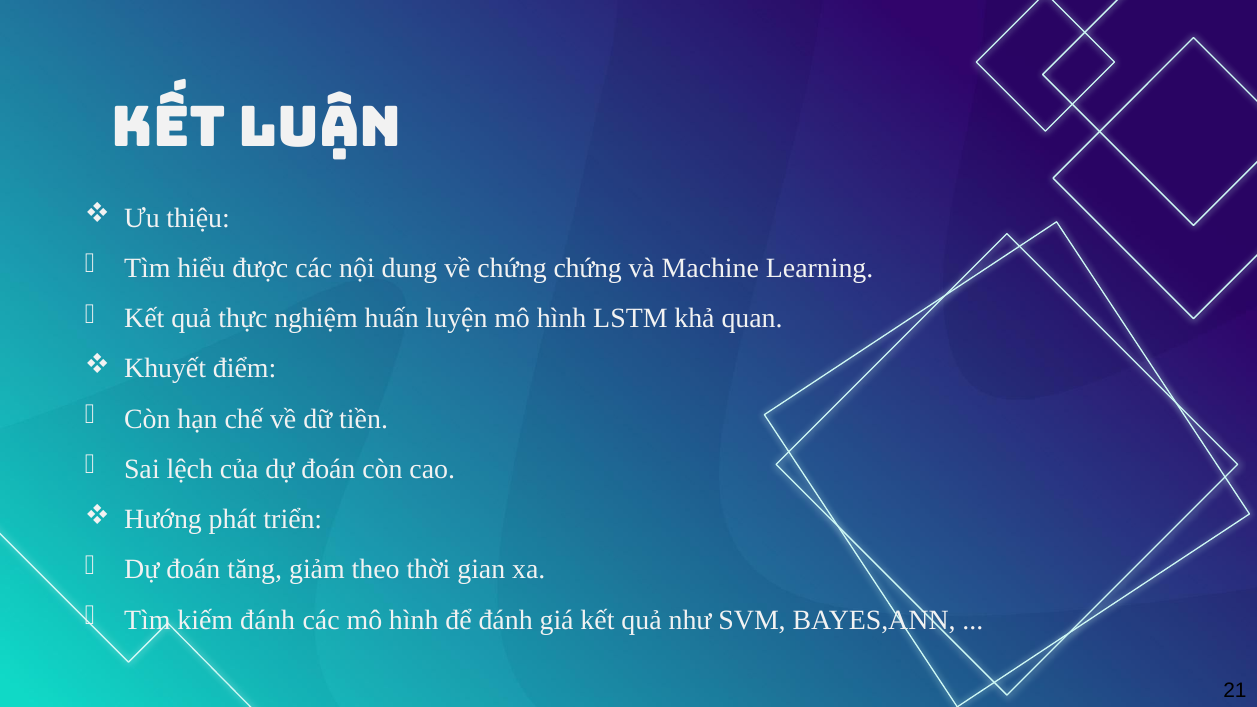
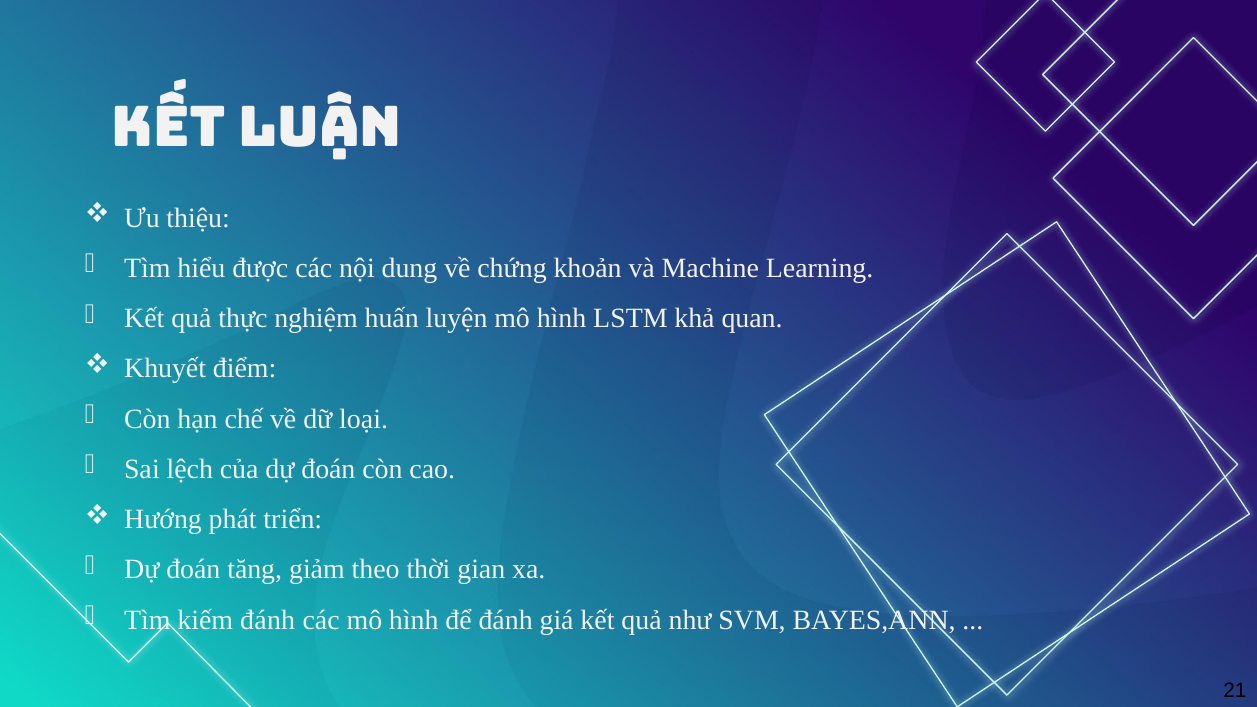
chứng chứng: chứng -> khoản
tiền: tiền -> loại
